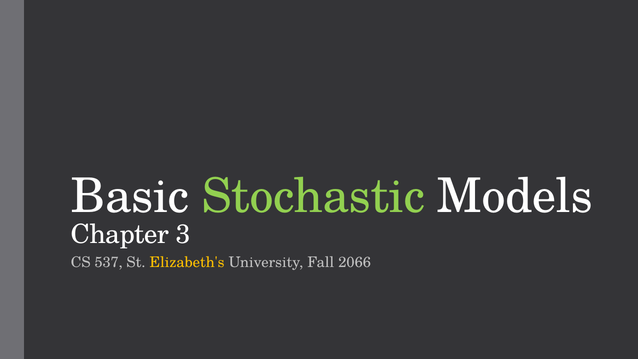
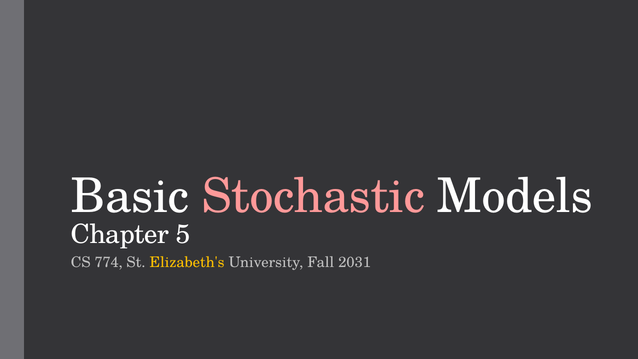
Stochastic colour: light green -> pink
3: 3 -> 5
537: 537 -> 774
2066: 2066 -> 2031
